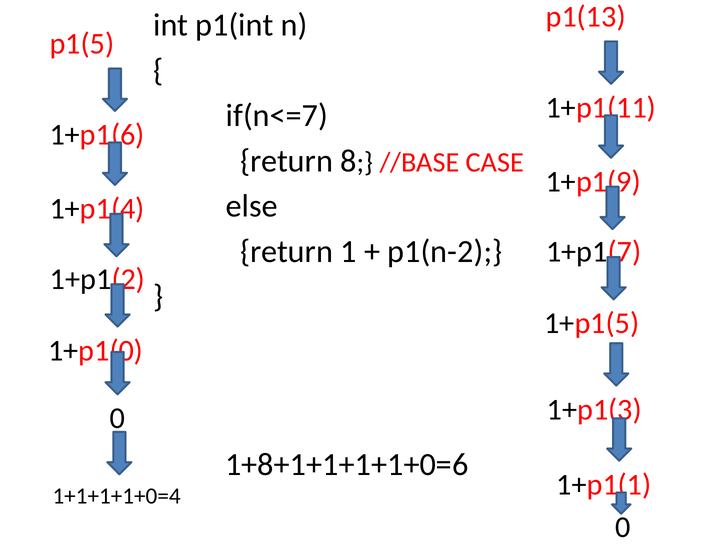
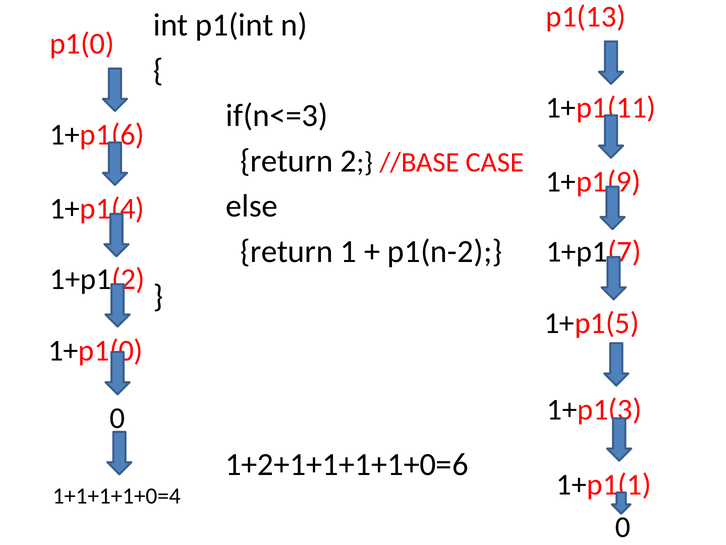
p1(5: p1(5 -> p1(0
if(n<=7: if(n<=7 -> if(n<=3
8: 8 -> 2
1+8+1+1+1+1+0=6: 1+8+1+1+1+1+0=6 -> 1+2+1+1+1+1+0=6
